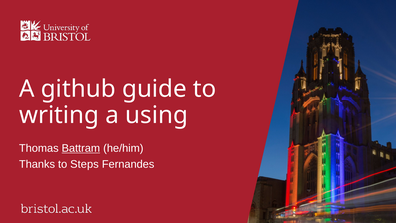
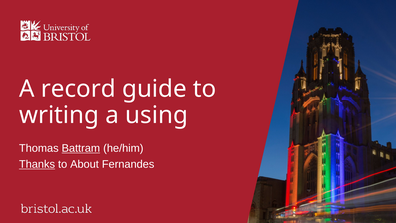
github: github -> record
Thanks underline: none -> present
Steps: Steps -> About
